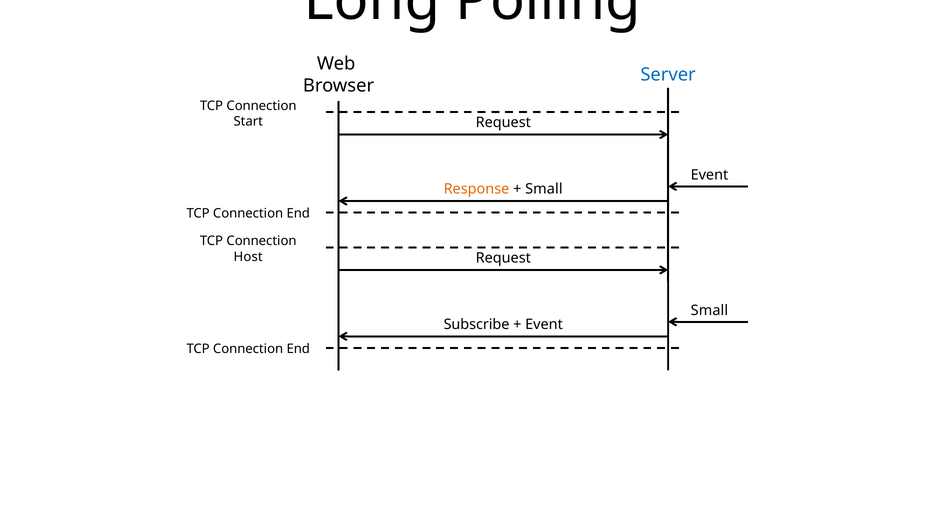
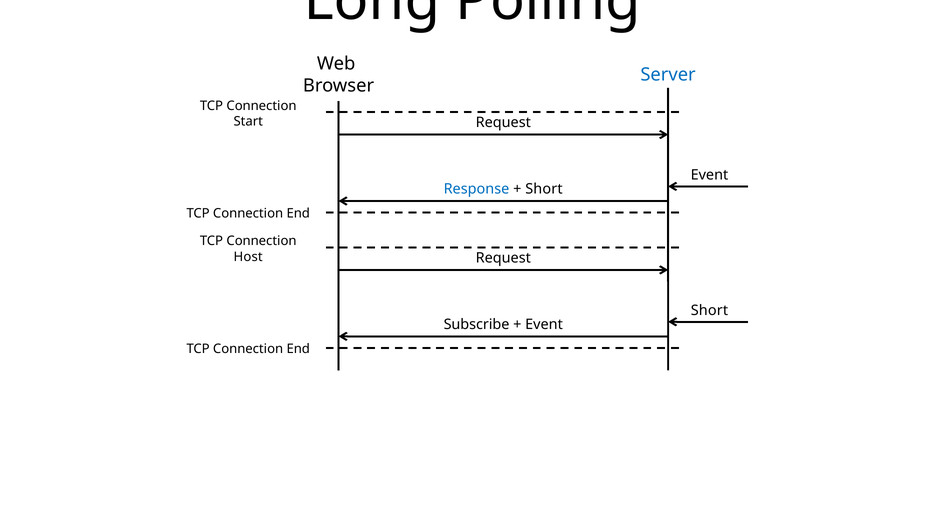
Response colour: orange -> blue
Small at (544, 189): Small -> Short
Small at (709, 310): Small -> Short
